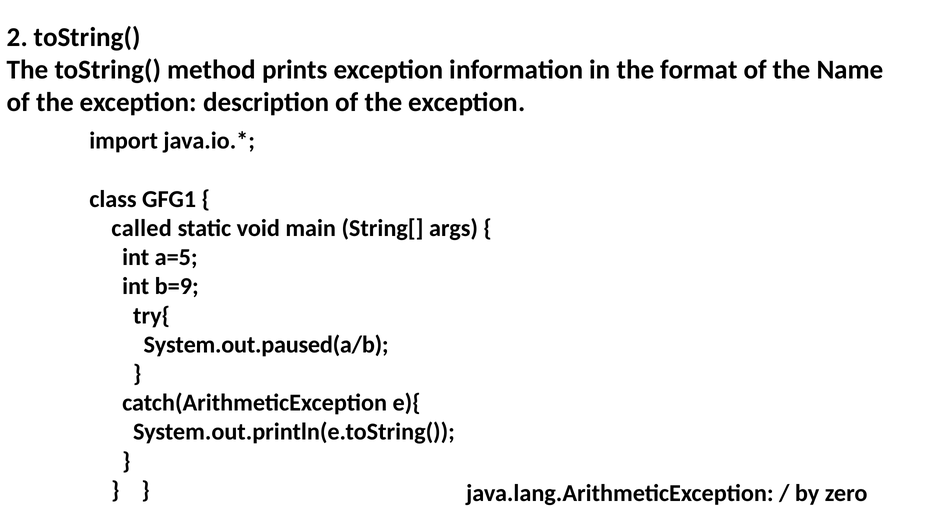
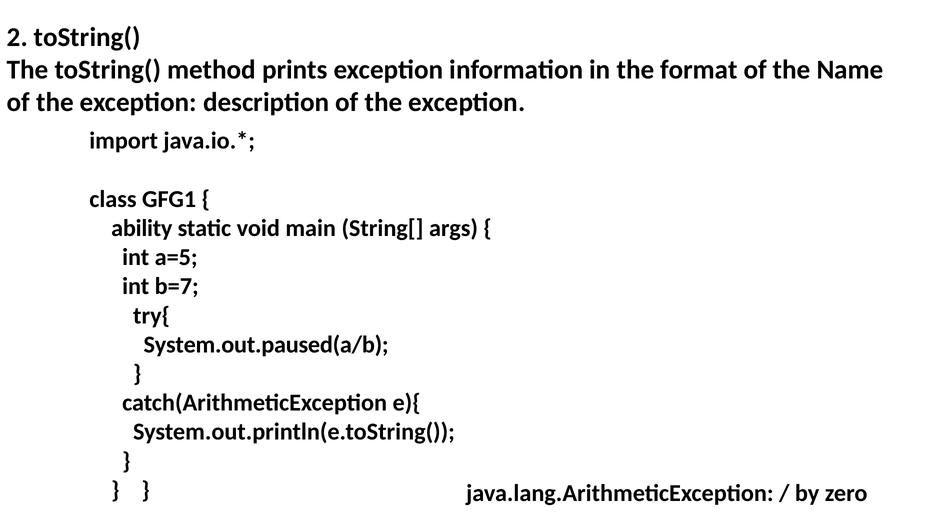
called: called -> ability
b=9: b=9 -> b=7
